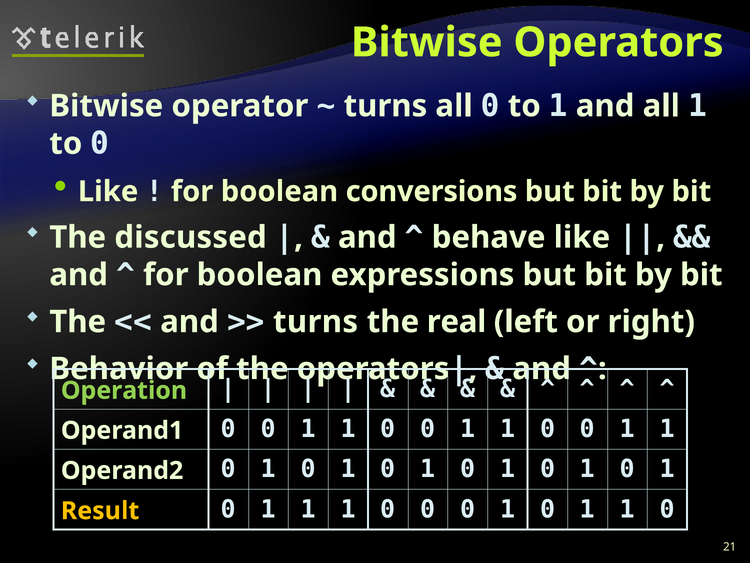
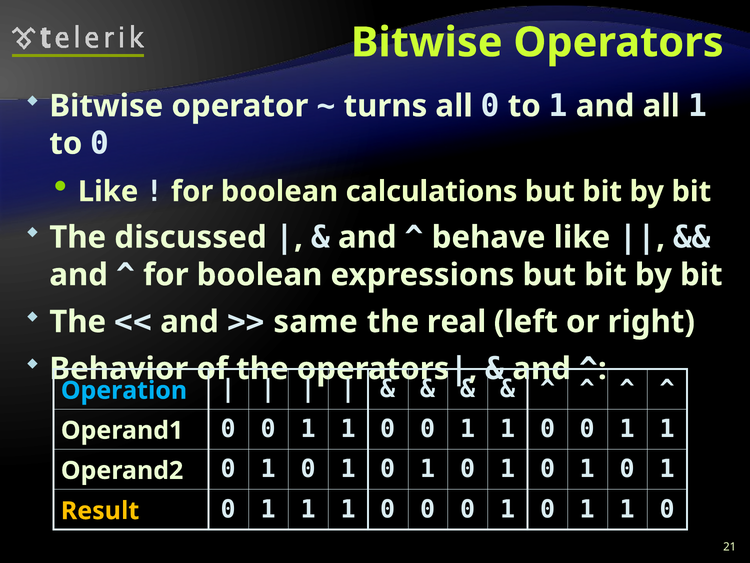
conversions: conversions -> calculations
turns at (316, 322): turns -> same
Operation colour: light green -> light blue
